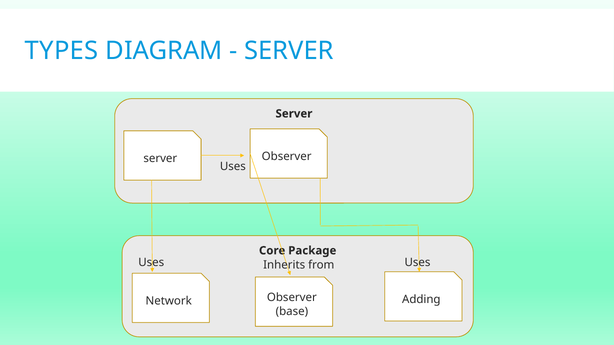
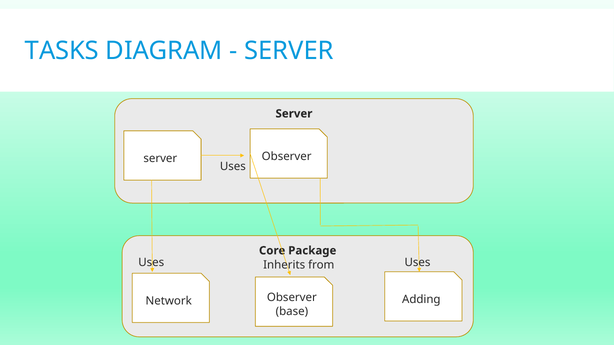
TYPES: TYPES -> TASKS
